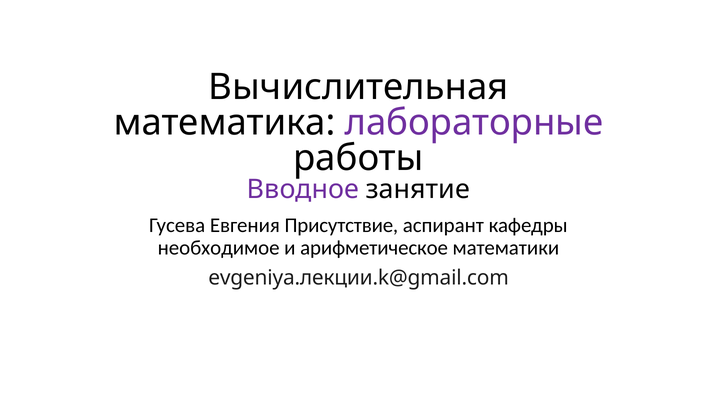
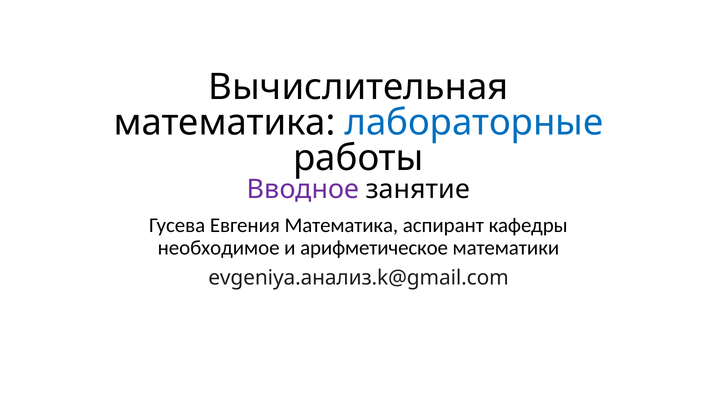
лабораторные colour: purple -> blue
Евгения Присутствие: Присутствие -> Математика
evgeniya.лекции.k@gmail.com: evgeniya.лекции.k@gmail.com -> evgeniya.анализ.k@gmail.com
